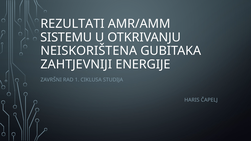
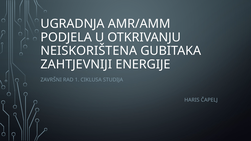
REZULTATI: REZULTATI -> UGRADNJA
SISTEMU: SISTEMU -> PODJELA
